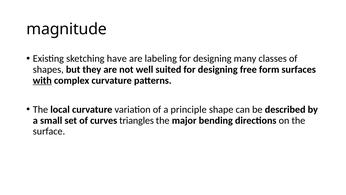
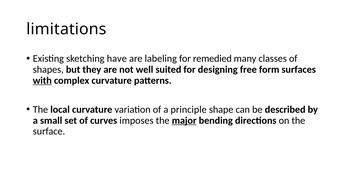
magnitude: magnitude -> limitations
designing at (212, 58): designing -> remedied
triangles: triangles -> imposes
major underline: none -> present
